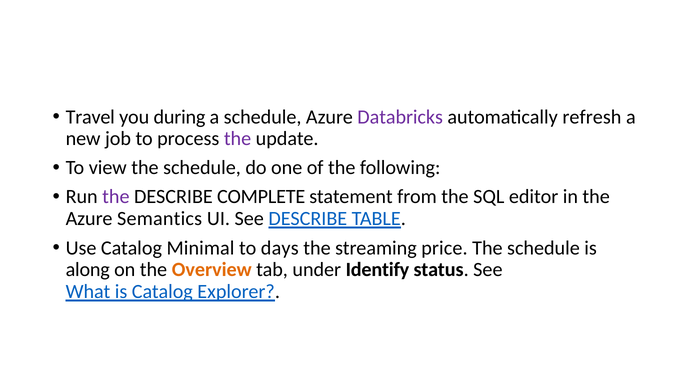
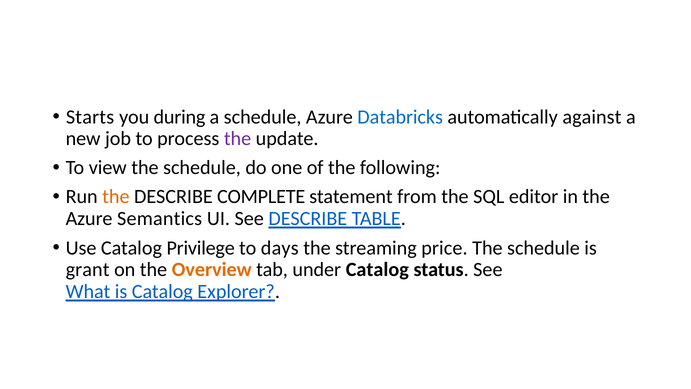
Travel: Travel -> Starts
Databricks colour: purple -> blue
refresh: refresh -> against
the at (116, 197) colour: purple -> orange
Minimal: Minimal -> Privilege
along: along -> grant
under Identify: Identify -> Catalog
